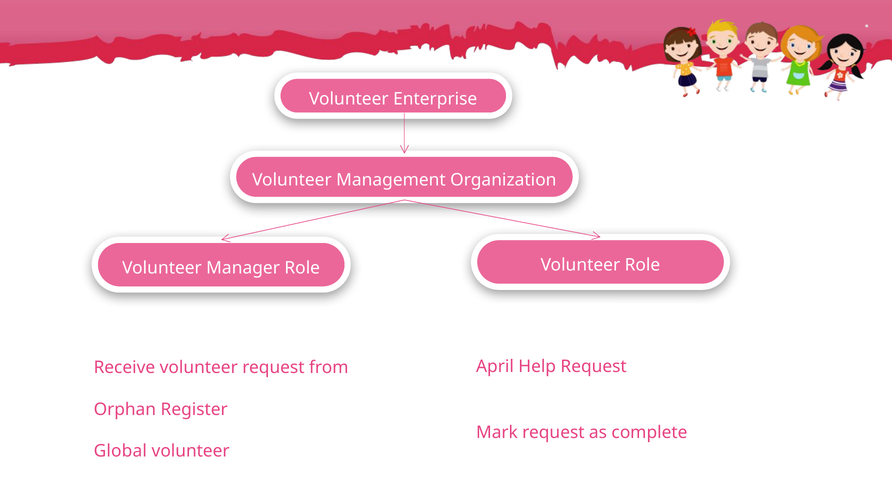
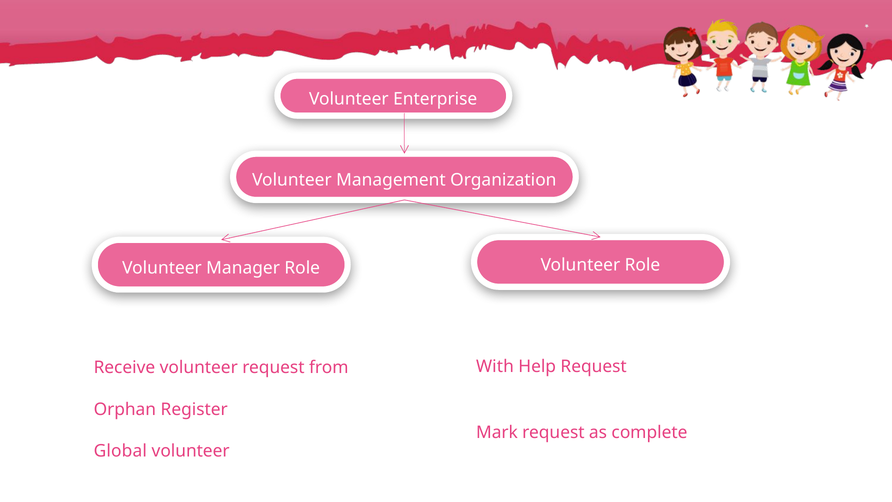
April: April -> With
